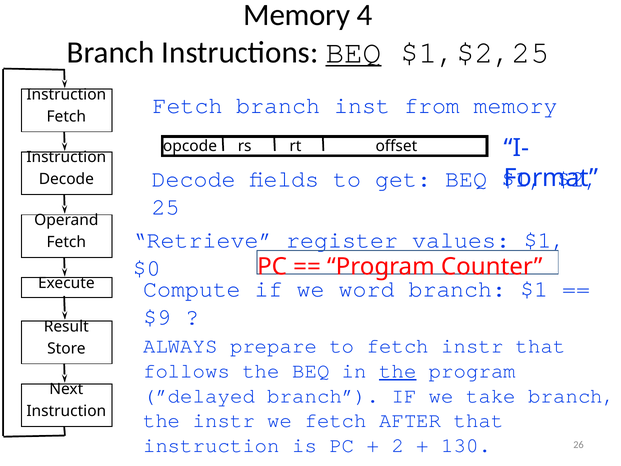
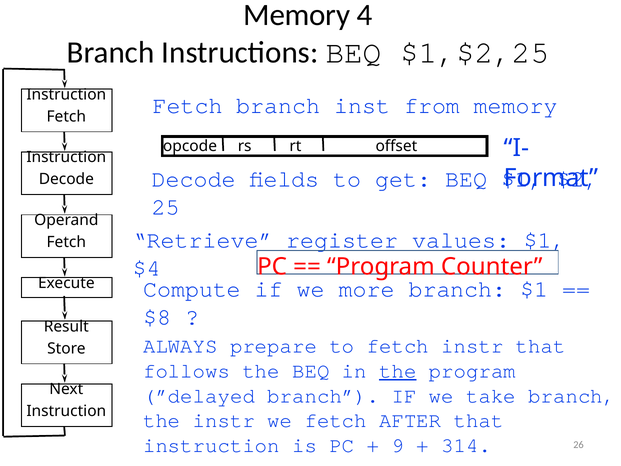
BEQ at (354, 52) underline: present -> none
$0: $0 -> $4
word: word -> more
$9: $9 -> $8
2: 2 -> 9
130: 130 -> 314
